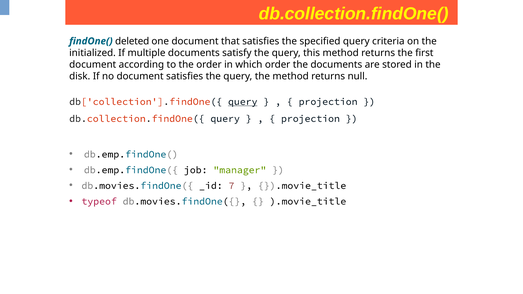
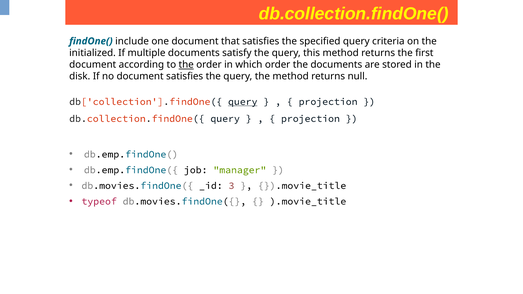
deleted: deleted -> include
the at (186, 65) underline: none -> present
7: 7 -> 3
